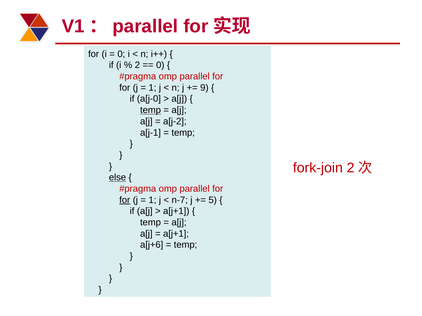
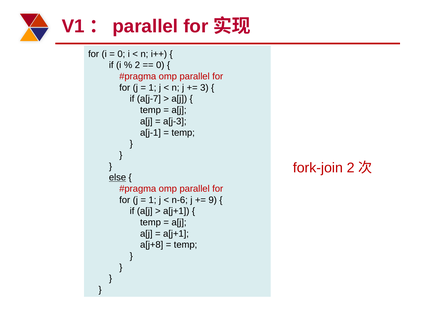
9: 9 -> 3
a[j-0: a[j-0 -> a[j-7
temp at (151, 110) underline: present -> none
a[j-2: a[j-2 -> a[j-3
for at (125, 200) underline: present -> none
n-7: n-7 -> n-6
5: 5 -> 9
a[j+6: a[j+6 -> a[j+8
